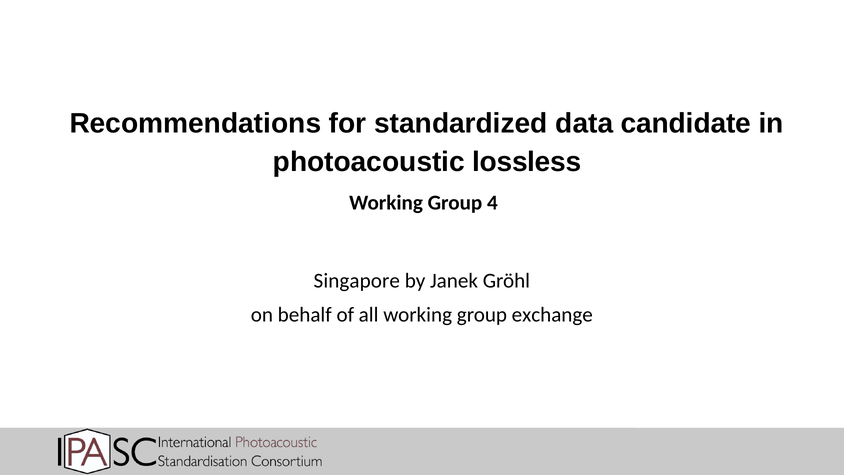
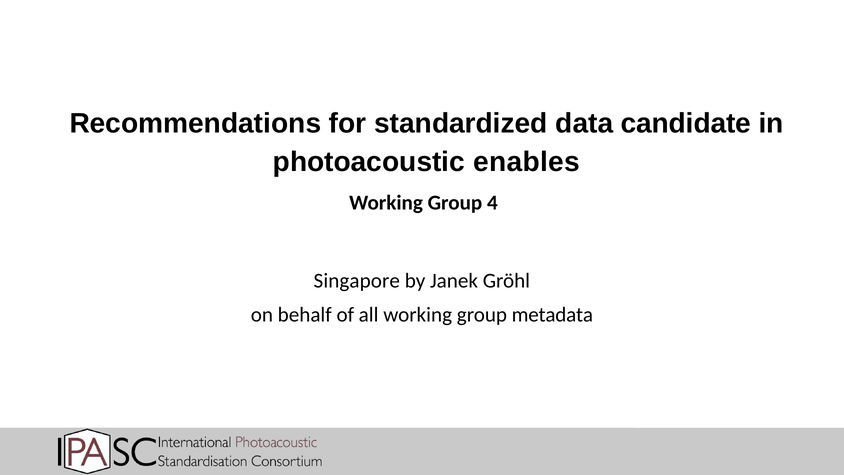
lossless: lossless -> enables
exchange: exchange -> metadata
